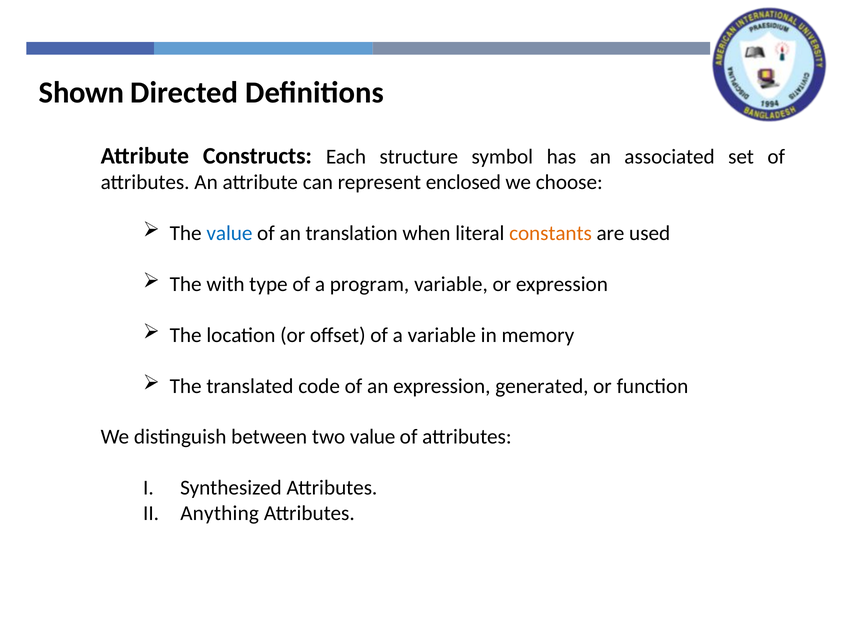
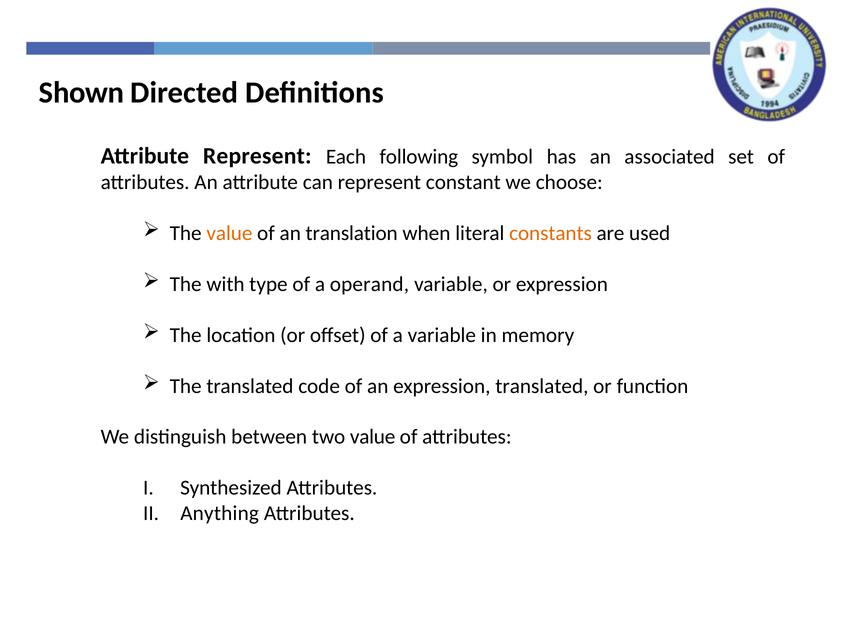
Attribute Constructs: Constructs -> Represent
structure: structure -> following
enclosed: enclosed -> constant
value at (229, 234) colour: blue -> orange
program: program -> operand
expression generated: generated -> translated
